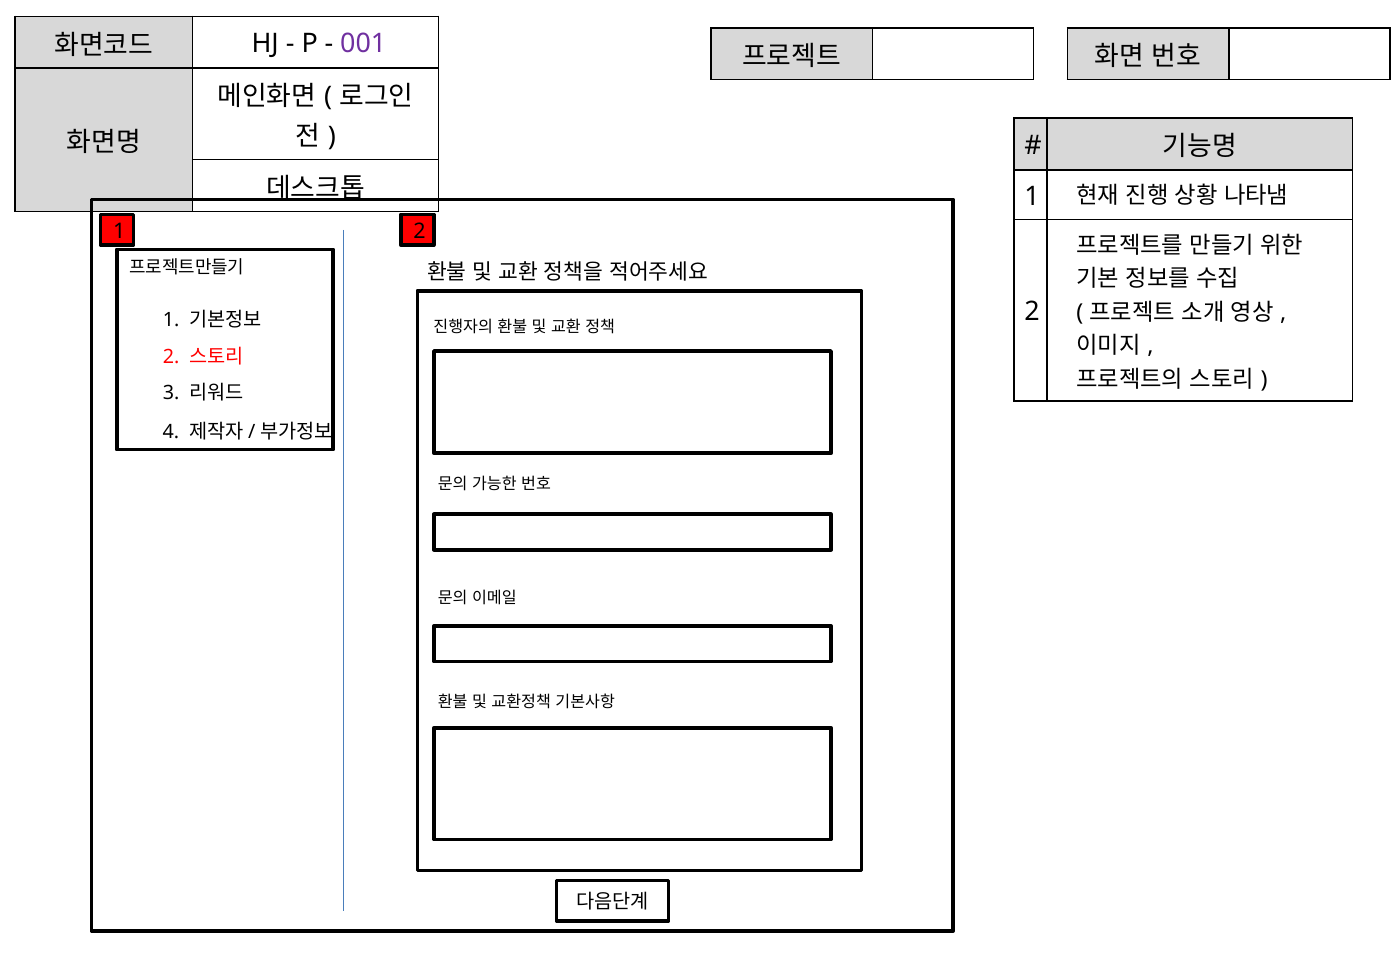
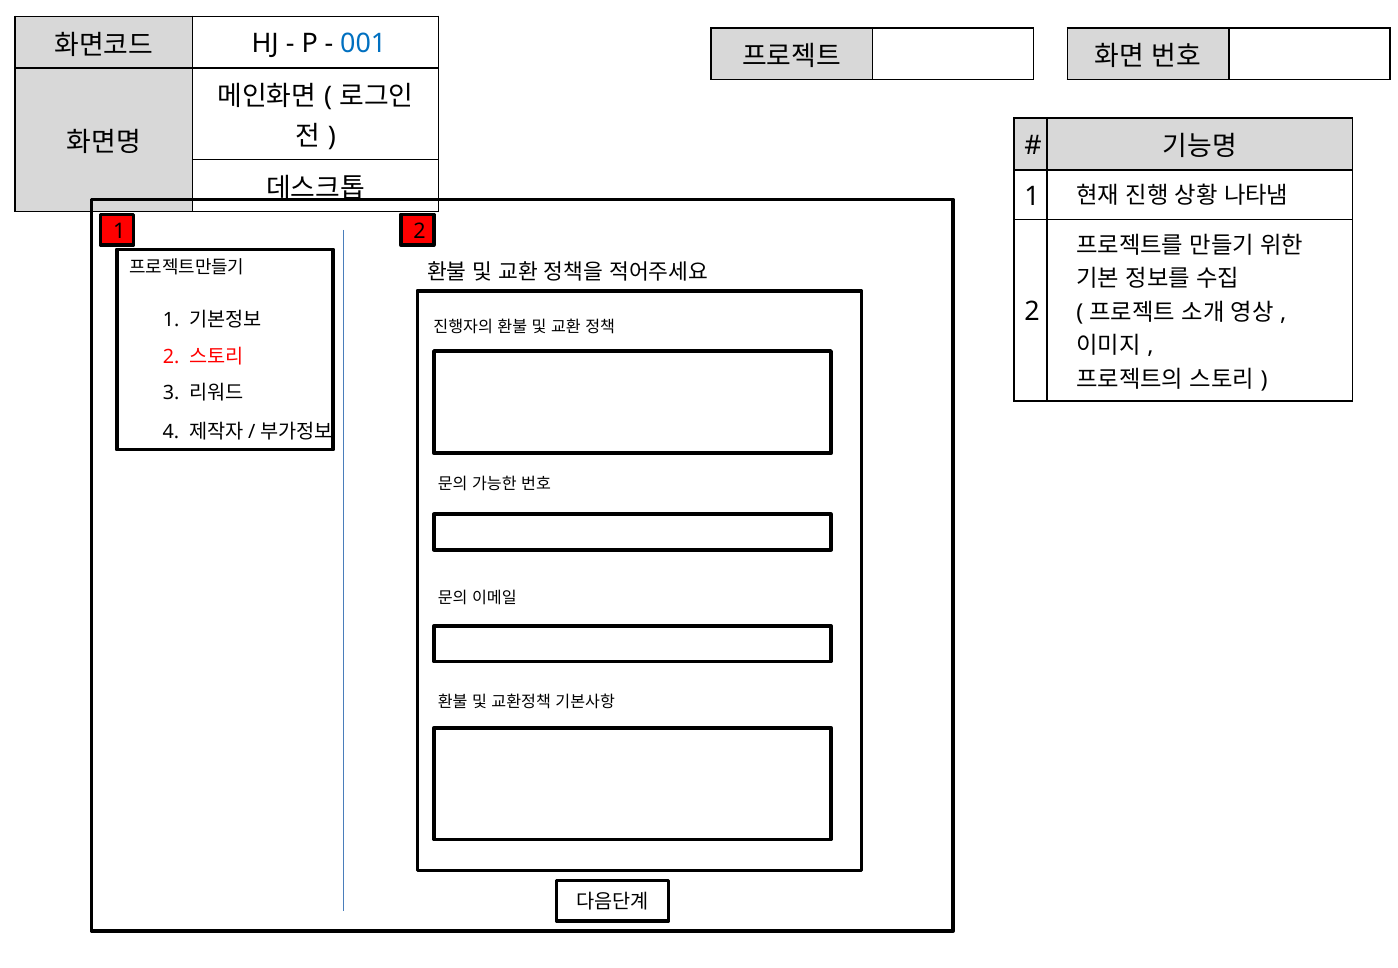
001 colour: purple -> blue
